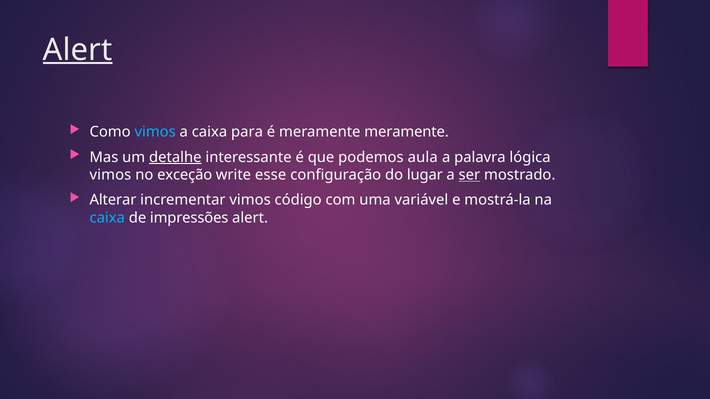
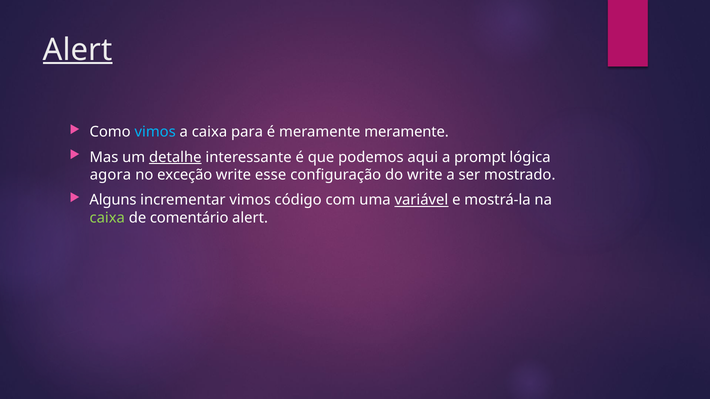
aula: aula -> aqui
palavra: palavra -> prompt
vimos at (110, 175): vimos -> agora
do lugar: lugar -> write
ser underline: present -> none
Alterar: Alterar -> Alguns
variável underline: none -> present
caixa at (107, 218) colour: light blue -> light green
impressões: impressões -> comentário
